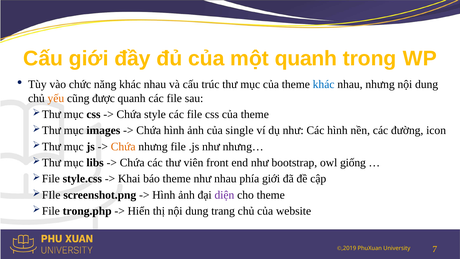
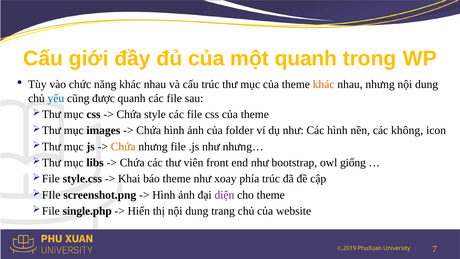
khác at (324, 84) colour: blue -> orange
yếu colour: orange -> blue
single: single -> folder
đường: đường -> không
như nhau: nhau -> xoay
phía giới: giới -> trúc
trong.php: trong.php -> single.php
